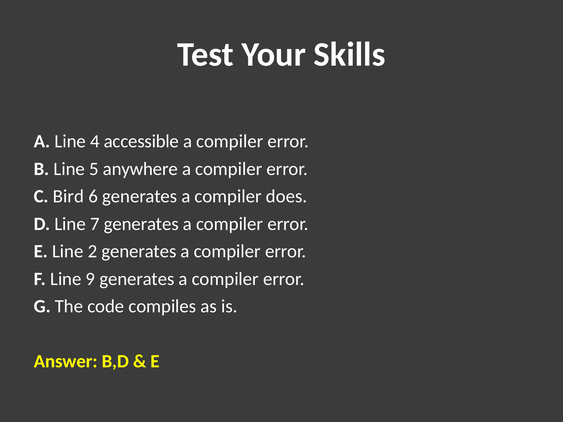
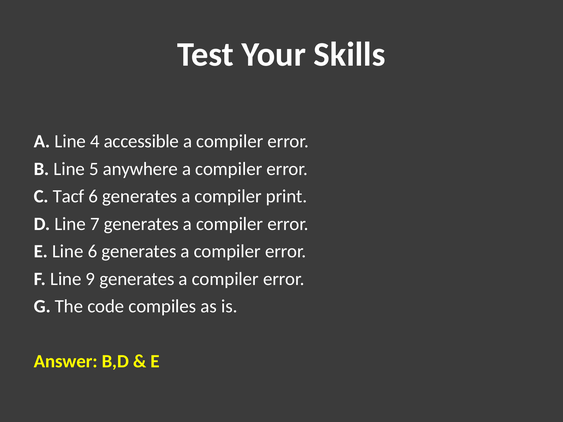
Bird: Bird -> Tacf
does: does -> print
Line 2: 2 -> 6
